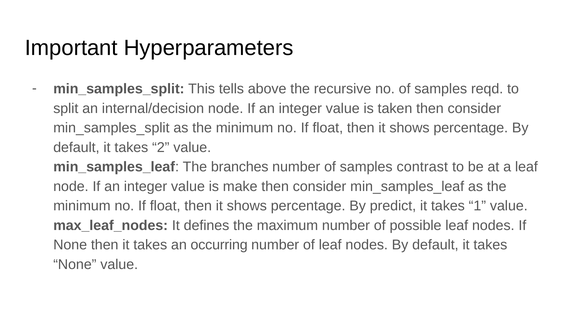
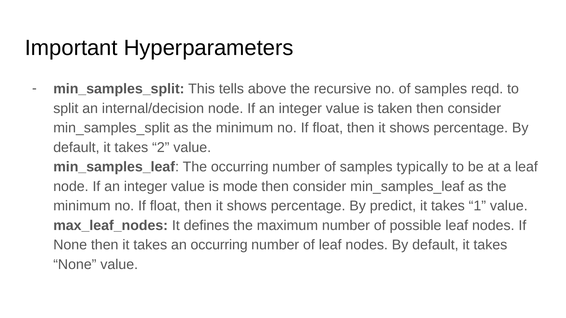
The branches: branches -> occurring
contrast: contrast -> typically
make: make -> mode
